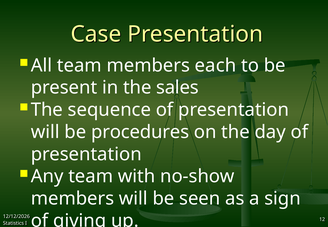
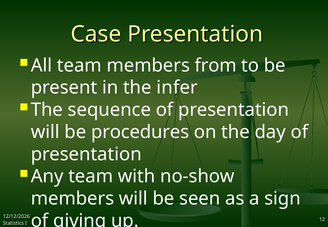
each: each -> from
sales: sales -> infer
